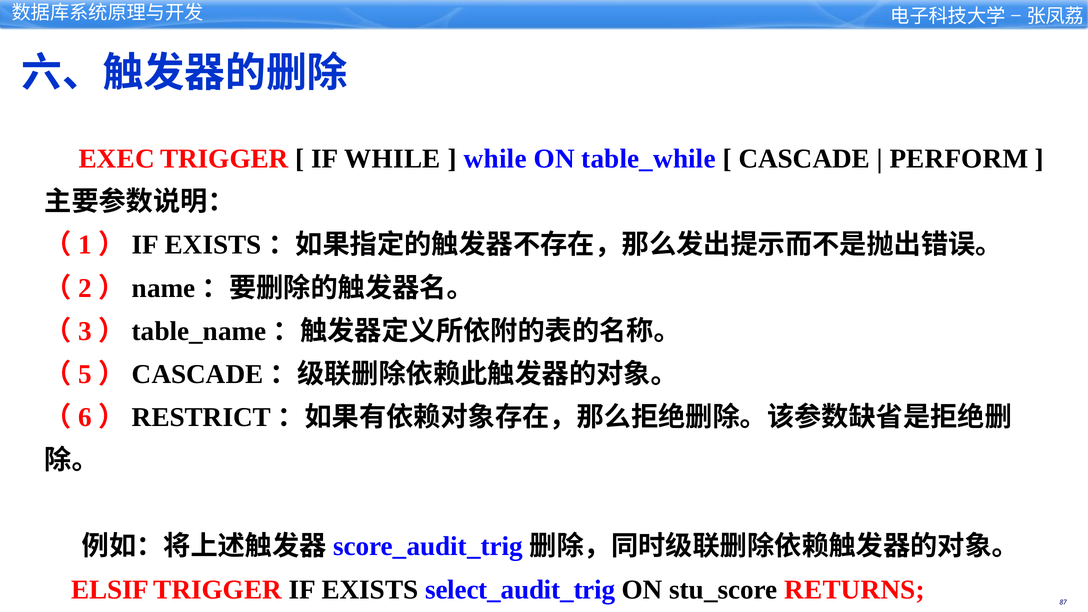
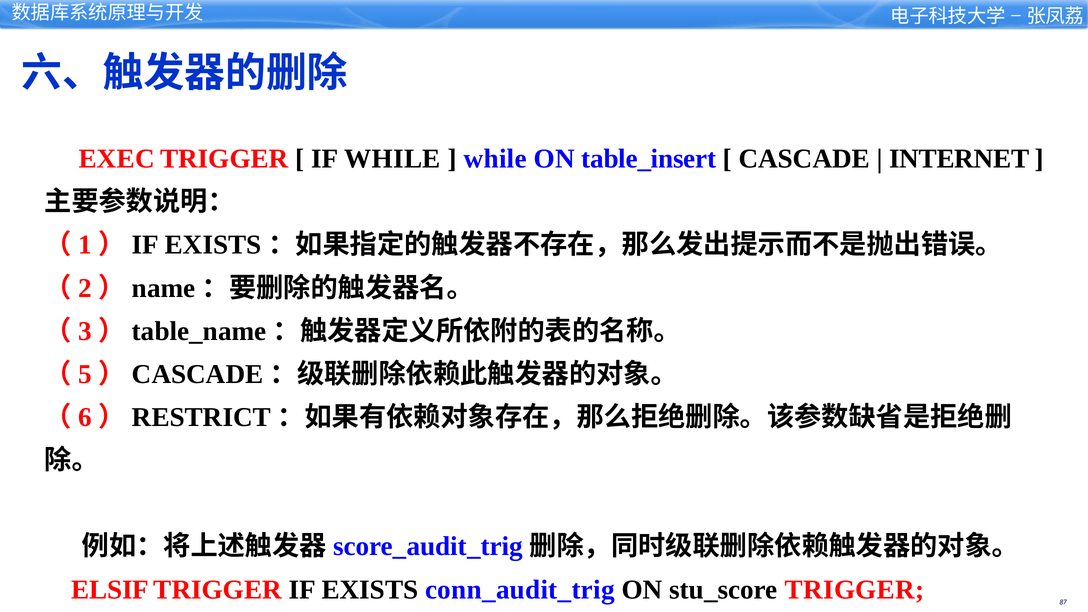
table_while: table_while -> table_insert
PERFORM: PERFORM -> INTERNET
select_audit_trig: select_audit_trig -> conn_audit_trig
stu_score RETURNS: RETURNS -> TRIGGER
